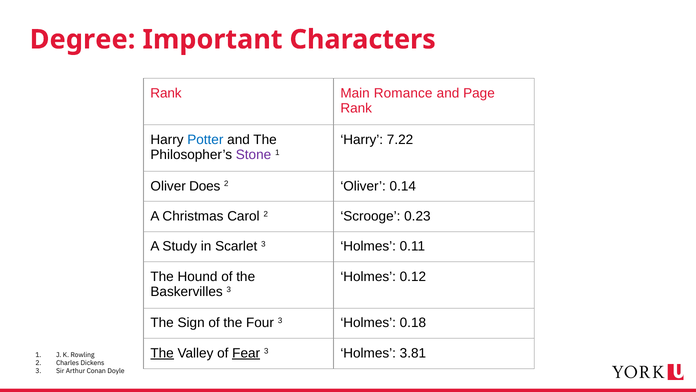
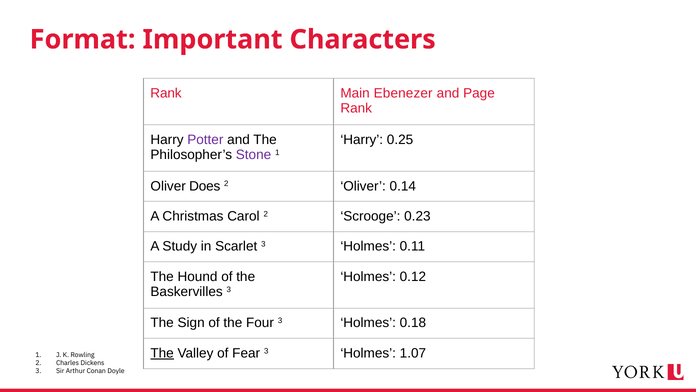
Degree: Degree -> Format
Romance: Romance -> Ebenezer
Potter colour: blue -> purple
7.22: 7.22 -> 0.25
Fear underline: present -> none
3.81: 3.81 -> 1.07
